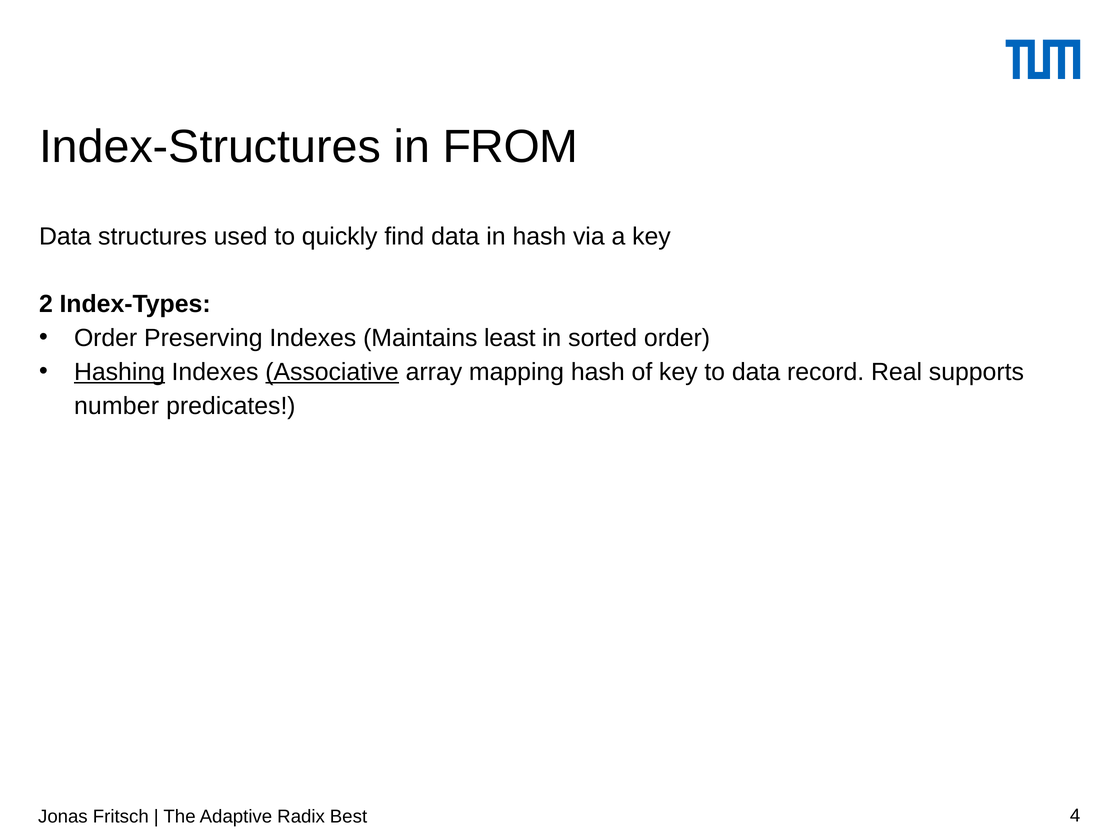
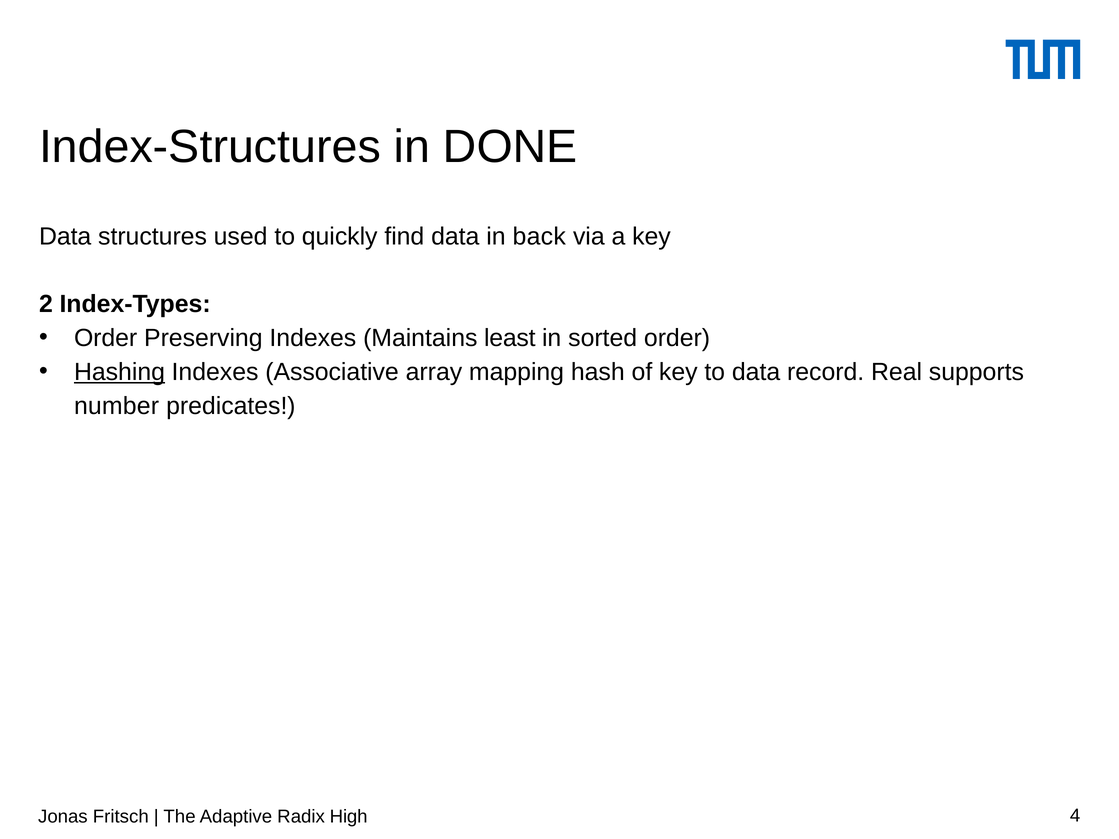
FROM: FROM -> DONE
in hash: hash -> back
Associative underline: present -> none
Best: Best -> High
